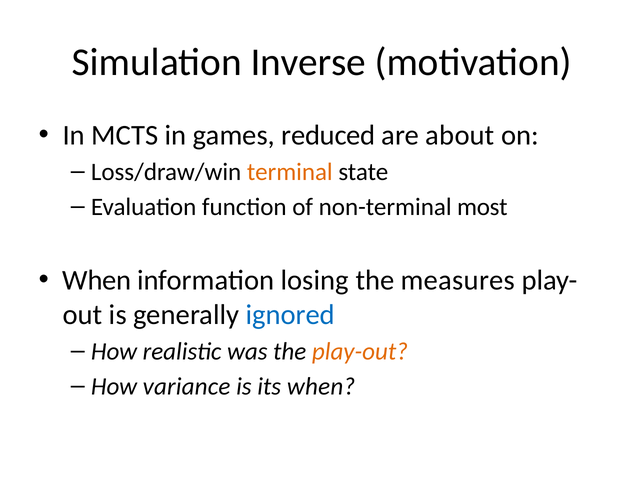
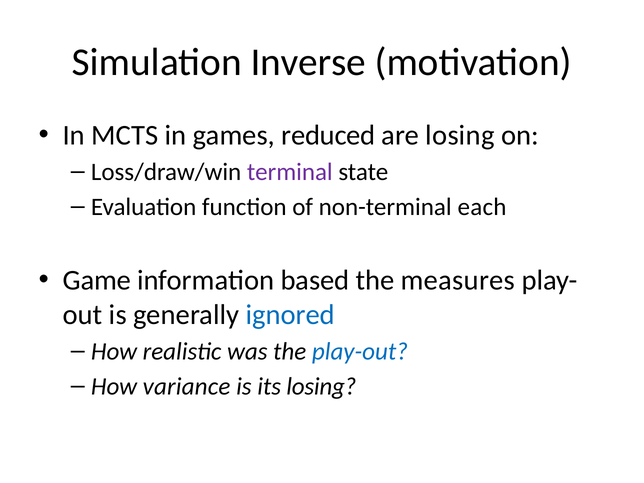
are about: about -> losing
terminal colour: orange -> purple
most: most -> each
When at (97, 280): When -> Game
losing: losing -> based
play-out colour: orange -> blue
its when: when -> losing
